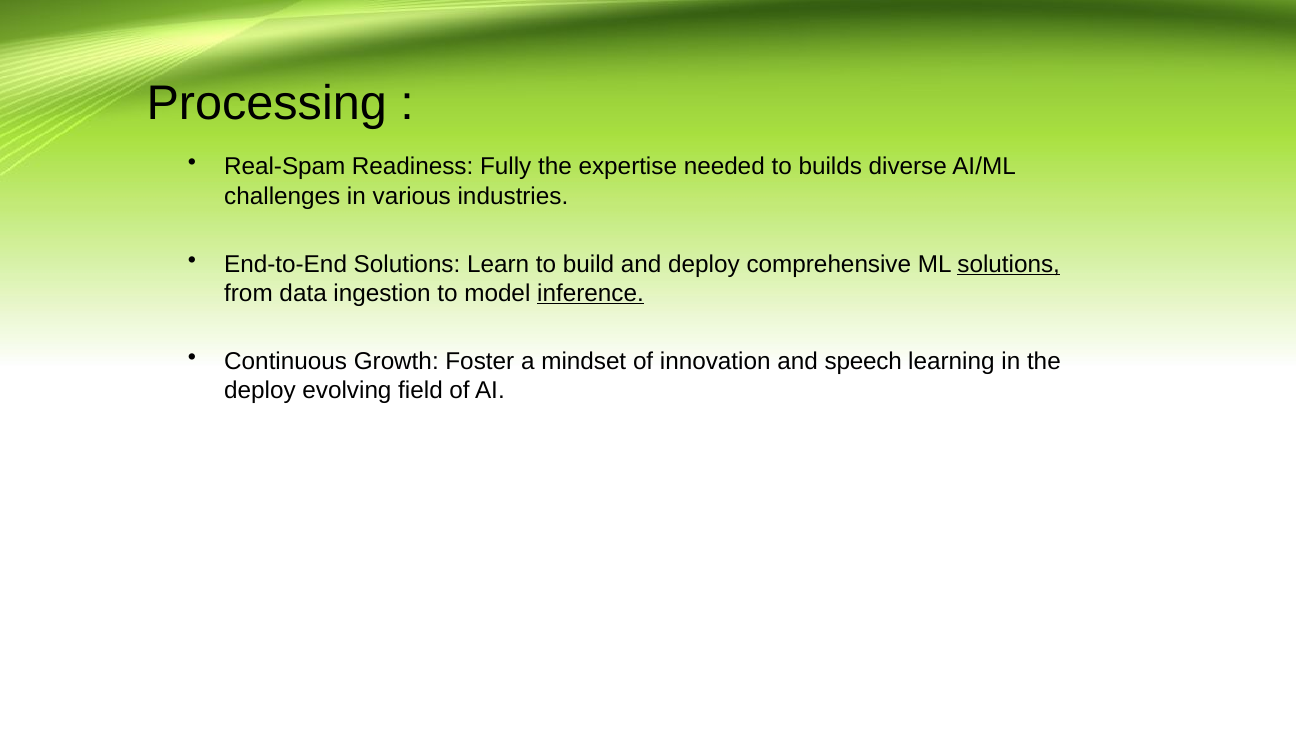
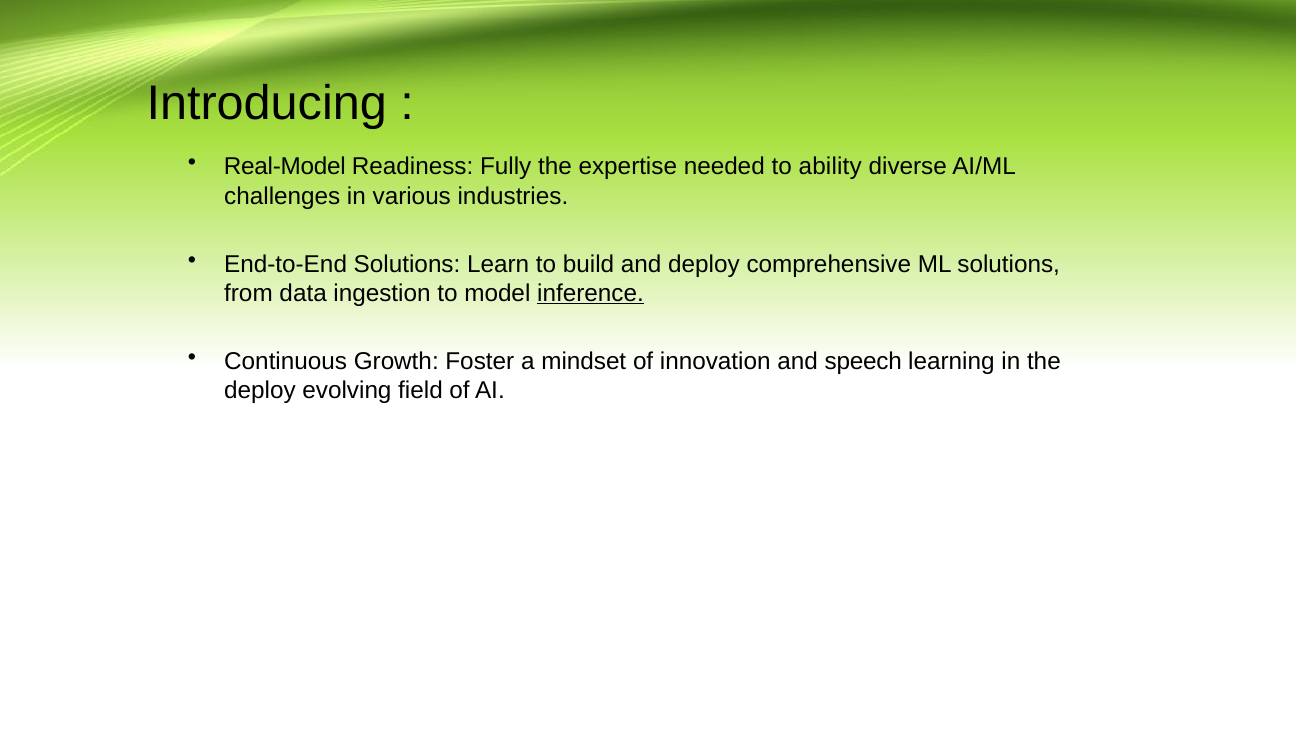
Processing: Processing -> Introducing
Real-Spam: Real-Spam -> Real-Model
builds: builds -> ability
solutions at (1009, 264) underline: present -> none
